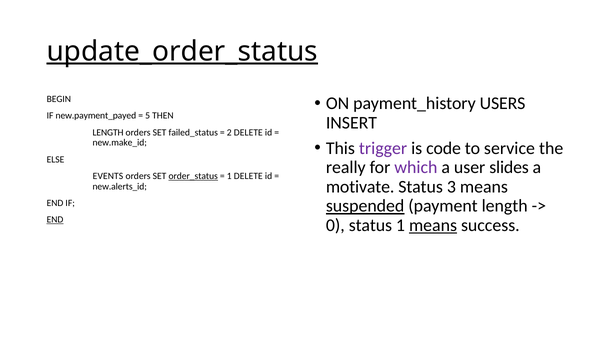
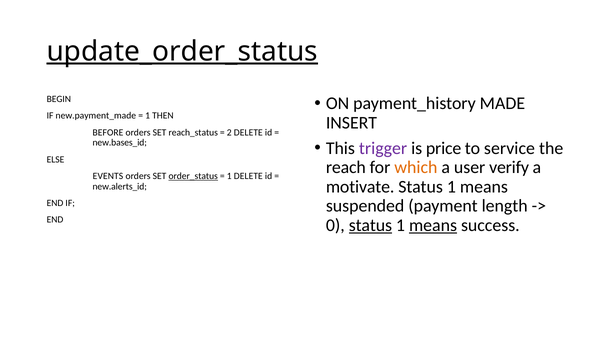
USERS: USERS -> MADE
new.payment_payed: new.payment_payed -> new.payment_made
5 at (148, 116): 5 -> 1
LENGTH at (108, 132): LENGTH -> BEFORE
failed_status: failed_status -> reach_status
new.make_id: new.make_id -> new.bases_id
code: code -> price
really: really -> reach
which colour: purple -> orange
slides: slides -> verify
3 at (451, 187): 3 -> 1
suspended underline: present -> none
END at (55, 220) underline: present -> none
status at (370, 226) underline: none -> present
